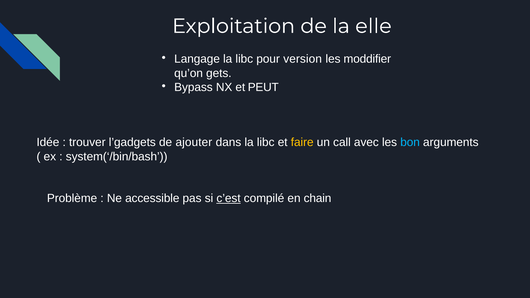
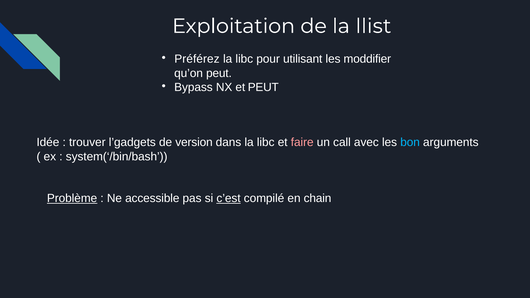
elle: elle -> llist
Langage: Langage -> Préférez
version: version -> utilisant
qu’on gets: gets -> peut
ajouter: ajouter -> version
faire colour: yellow -> pink
Problème underline: none -> present
